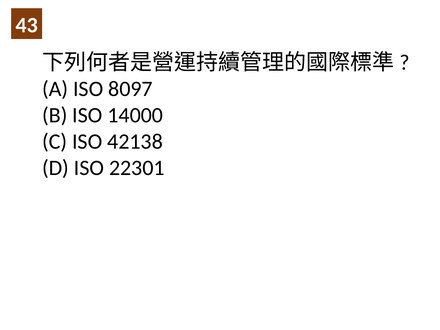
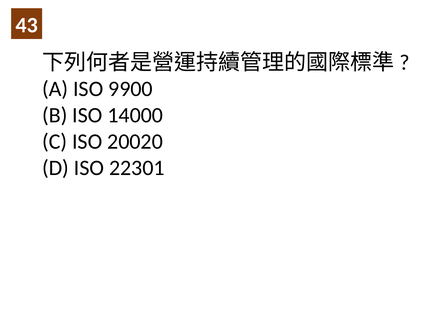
8097: 8097 -> 9900
42138: 42138 -> 20020
